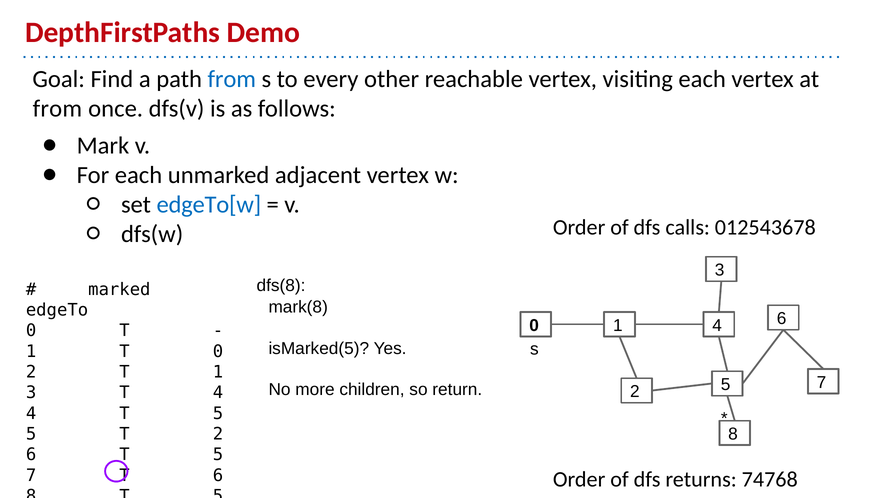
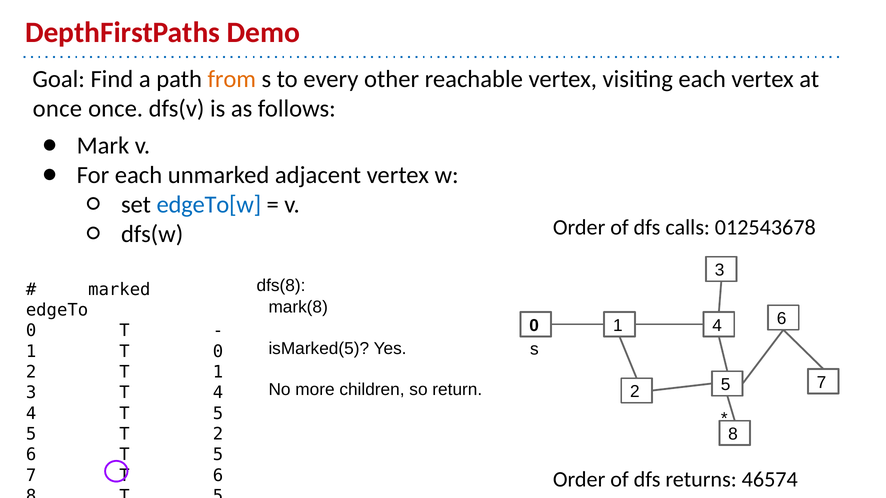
from at (232, 79) colour: blue -> orange
from at (57, 109): from -> once
74768: 74768 -> 46574
